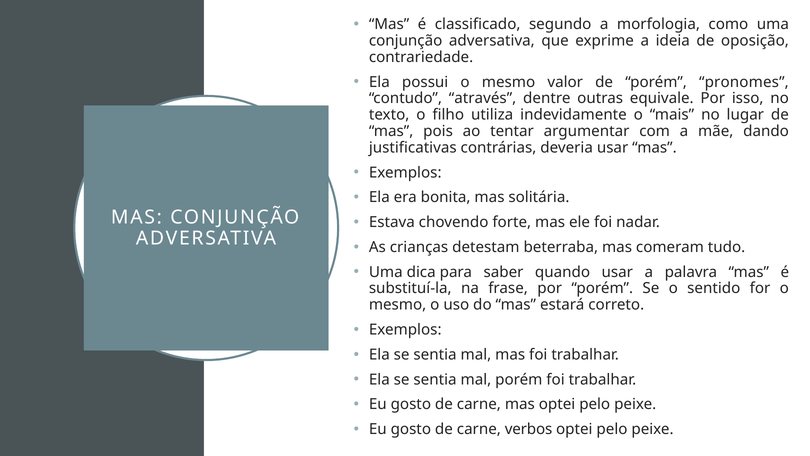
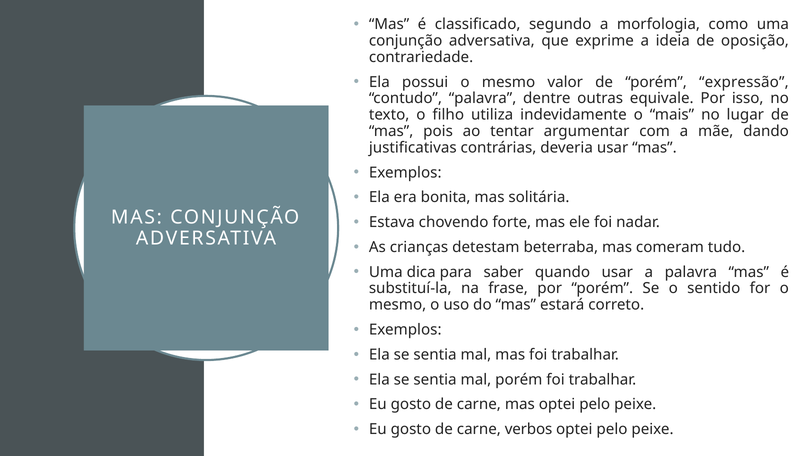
pronomes: pronomes -> expressão
contudo através: através -> palavra
